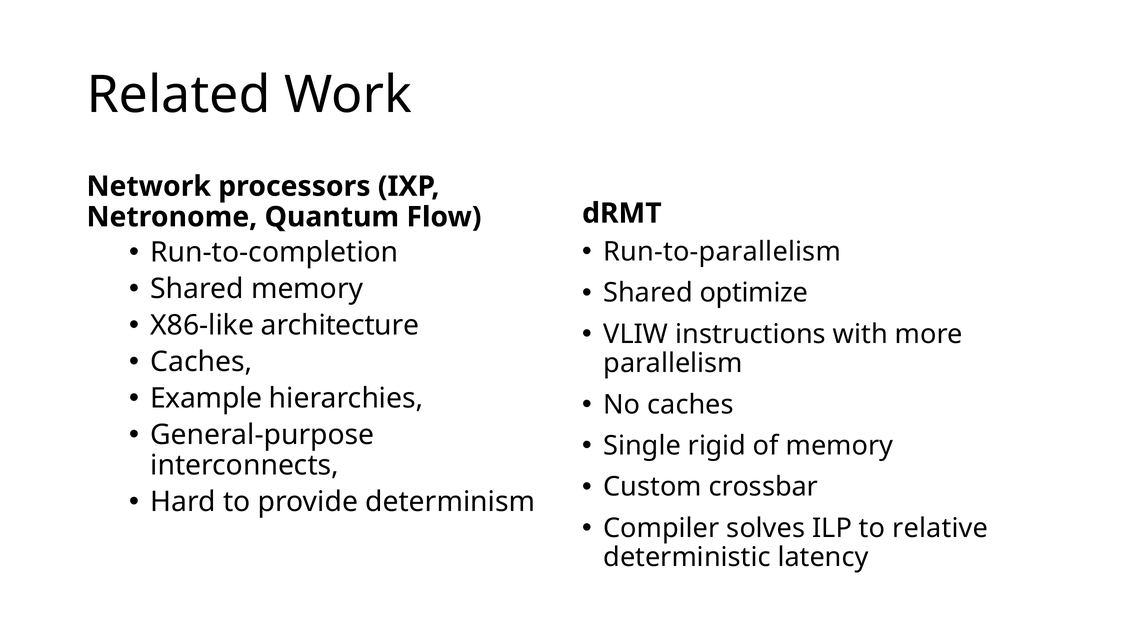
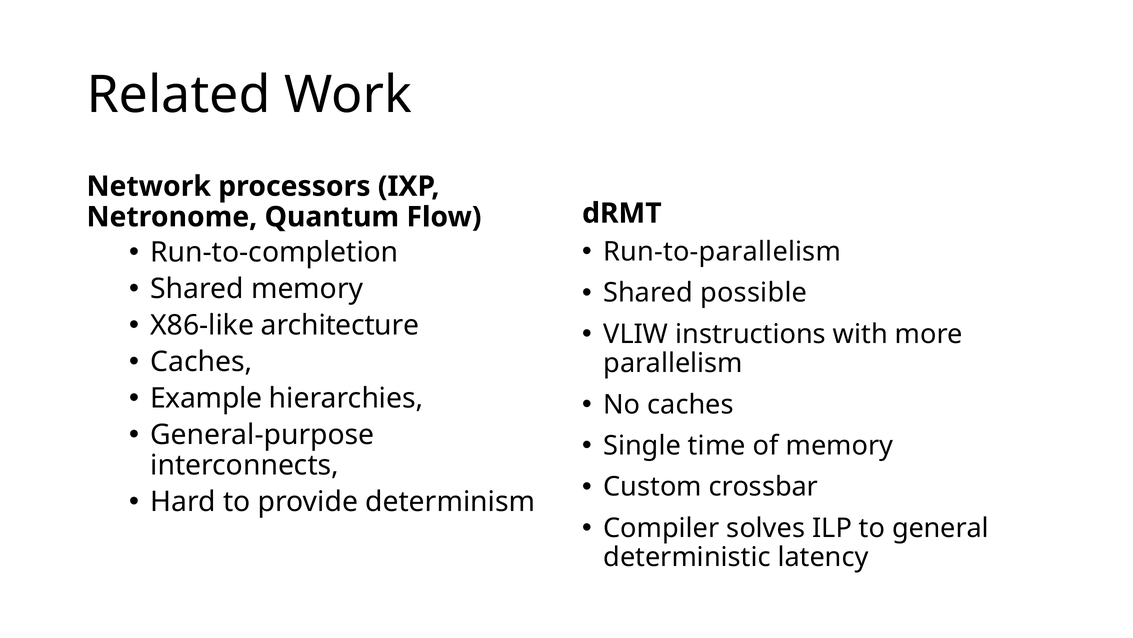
optimize: optimize -> possible
rigid: rigid -> time
relative: relative -> general
